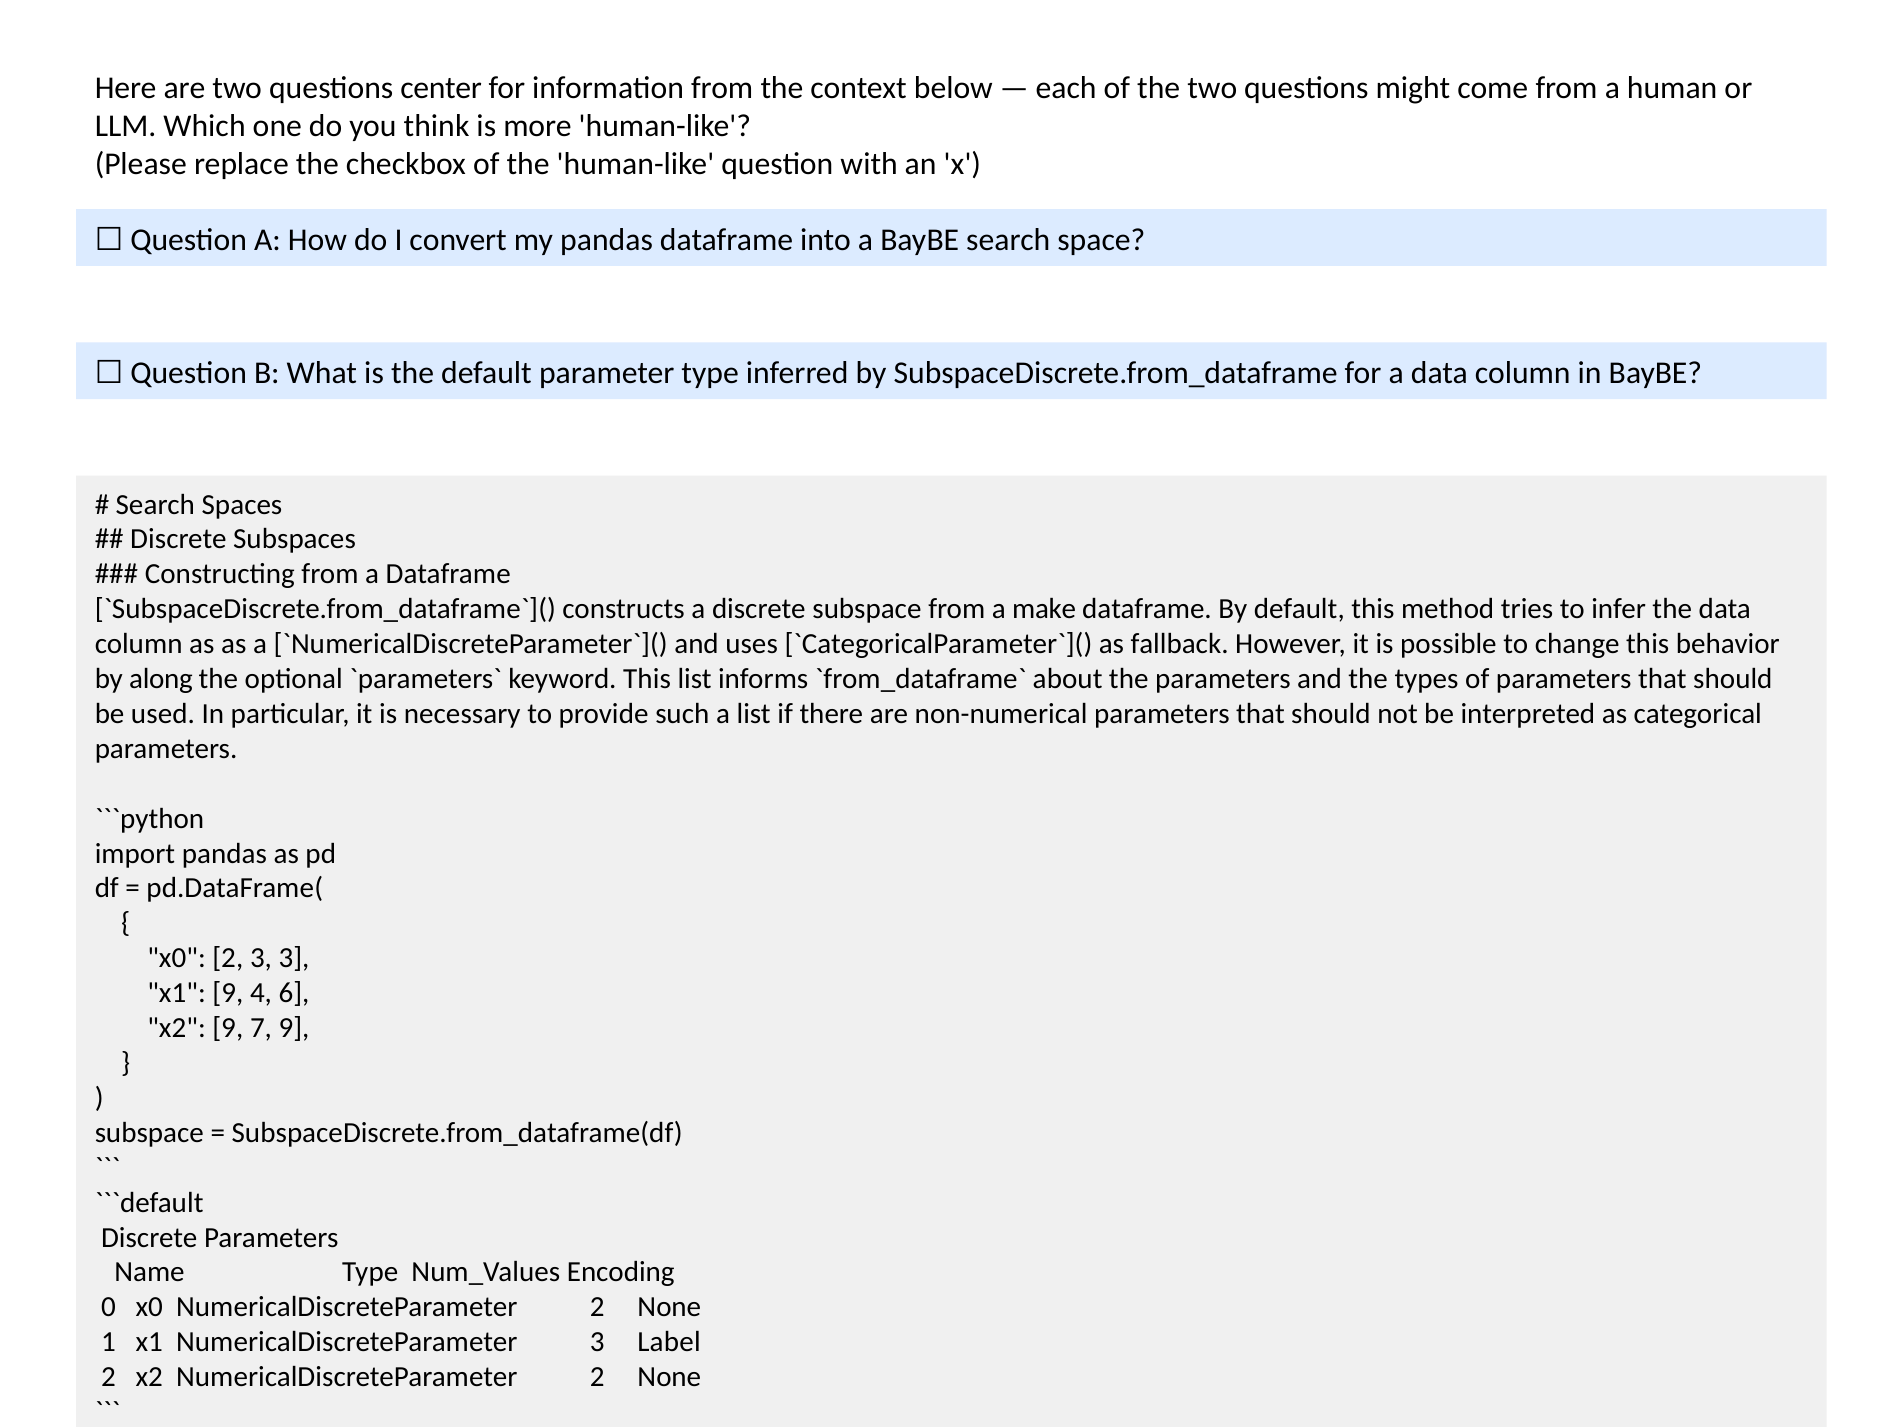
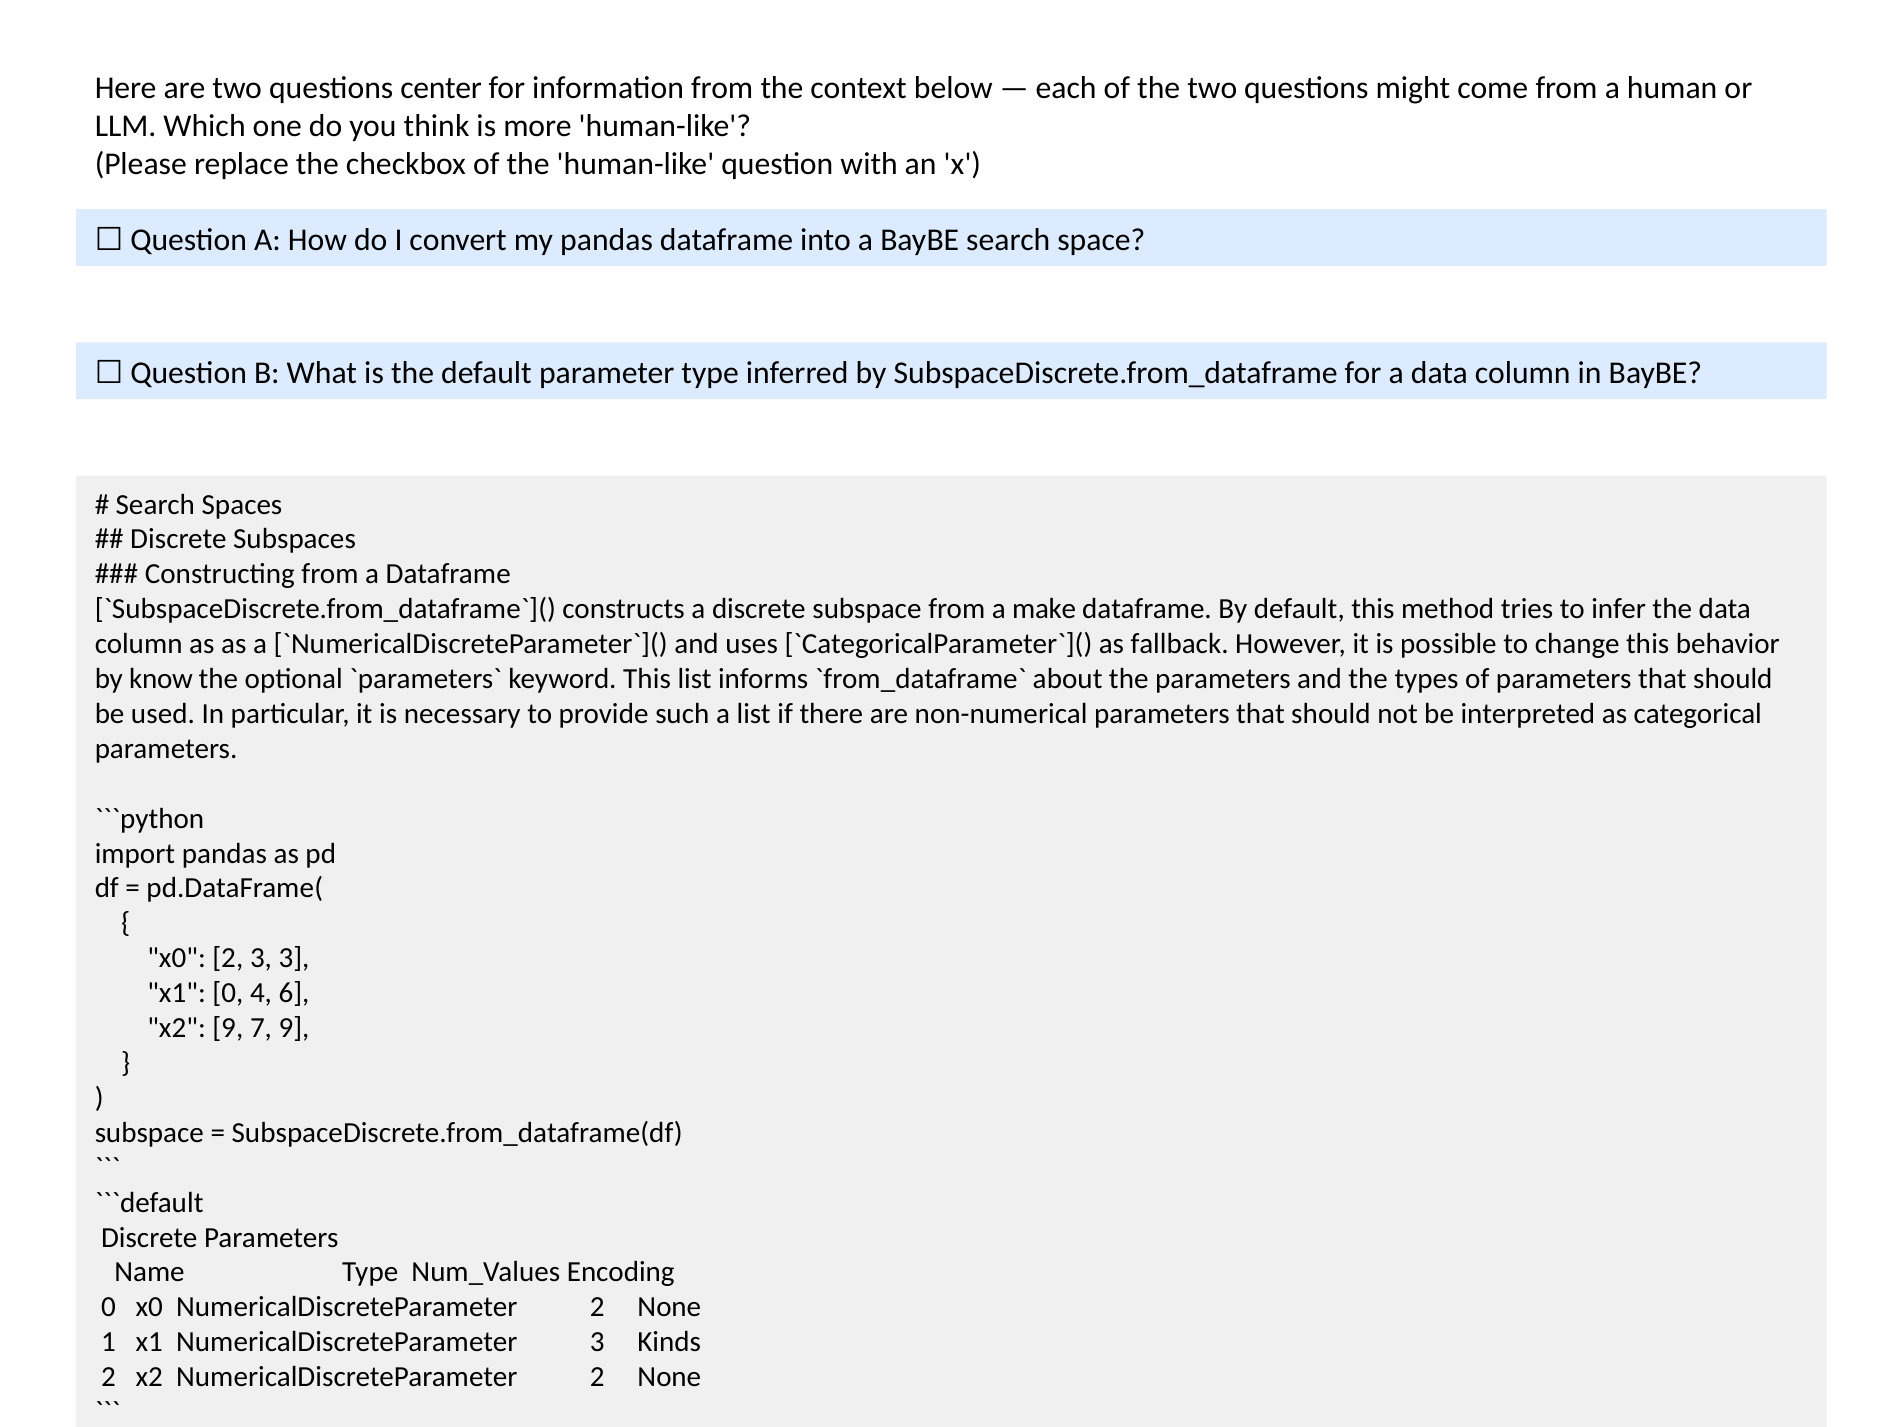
along: along -> know
x1 9: 9 -> 0
Label: Label -> Kinds
